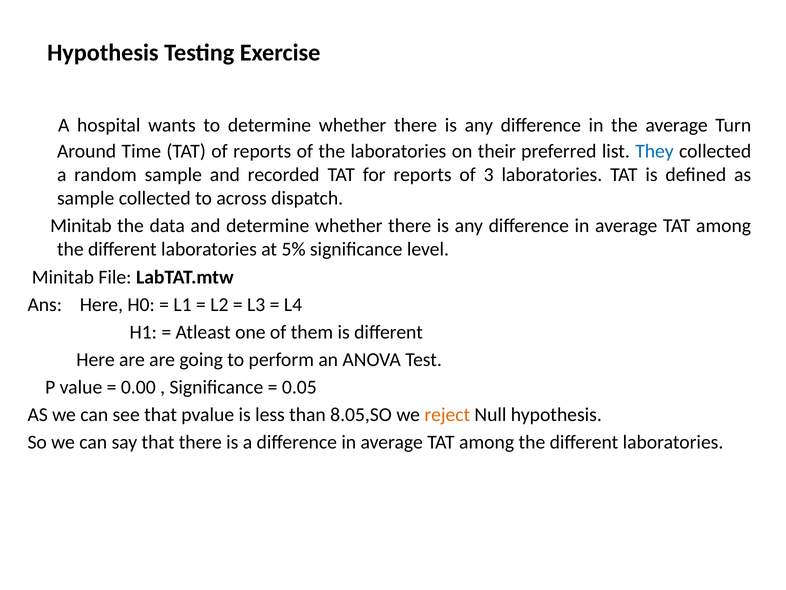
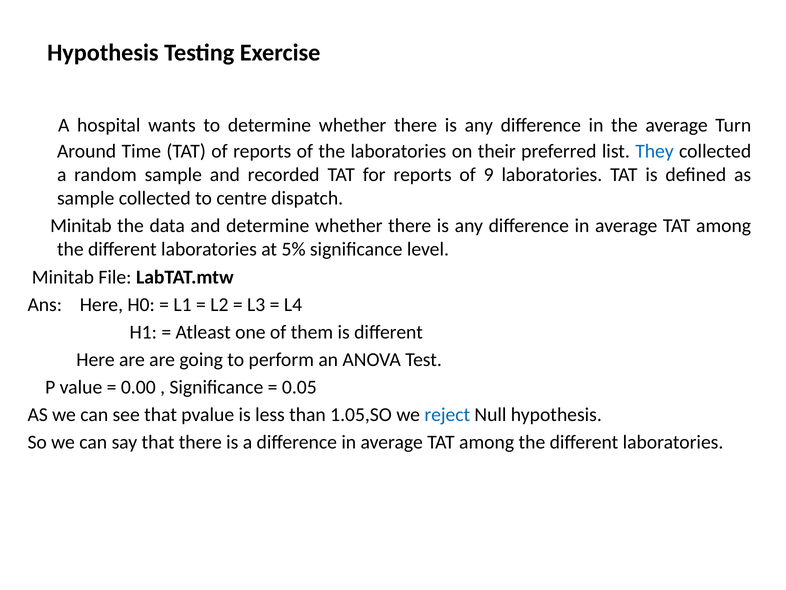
3: 3 -> 9
across: across -> centre
8.05,SO: 8.05,SO -> 1.05,SO
reject colour: orange -> blue
